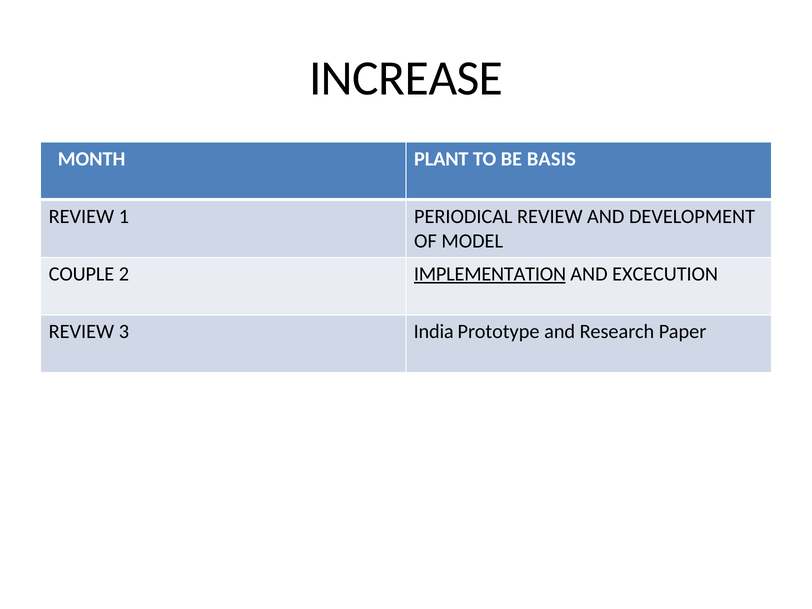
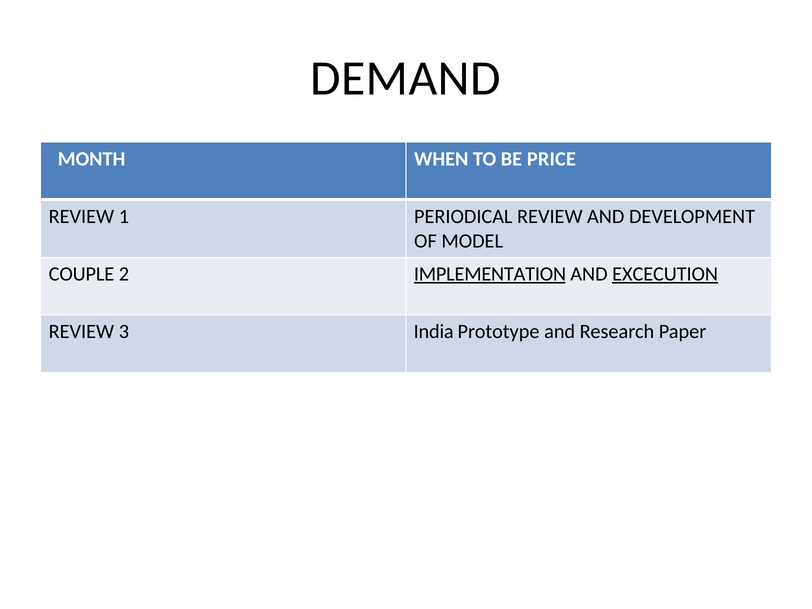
INCREASE: INCREASE -> DEMAND
PLANT: PLANT -> WHEN
BASIS: BASIS -> PRICE
EXCECUTION underline: none -> present
